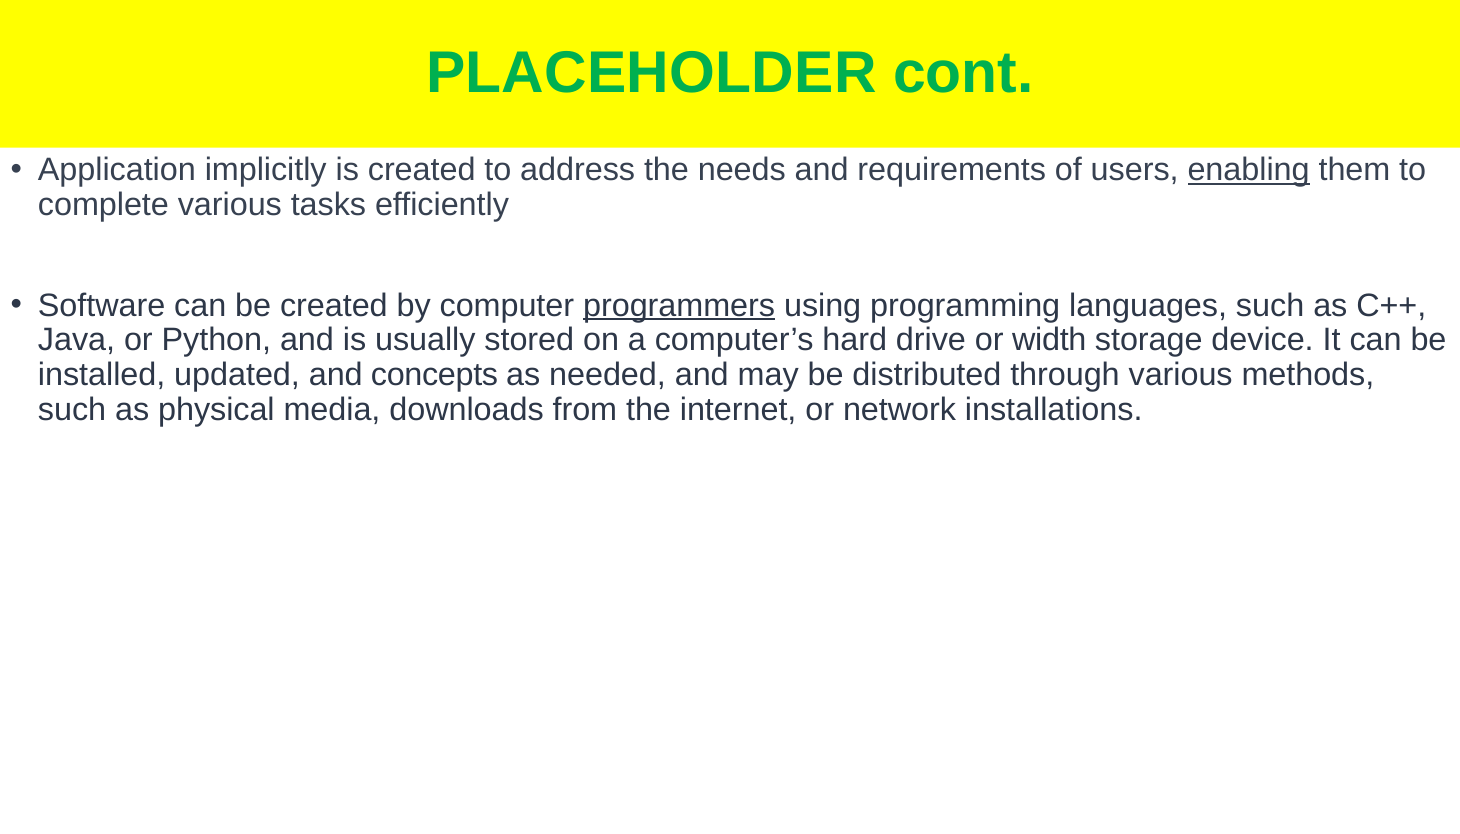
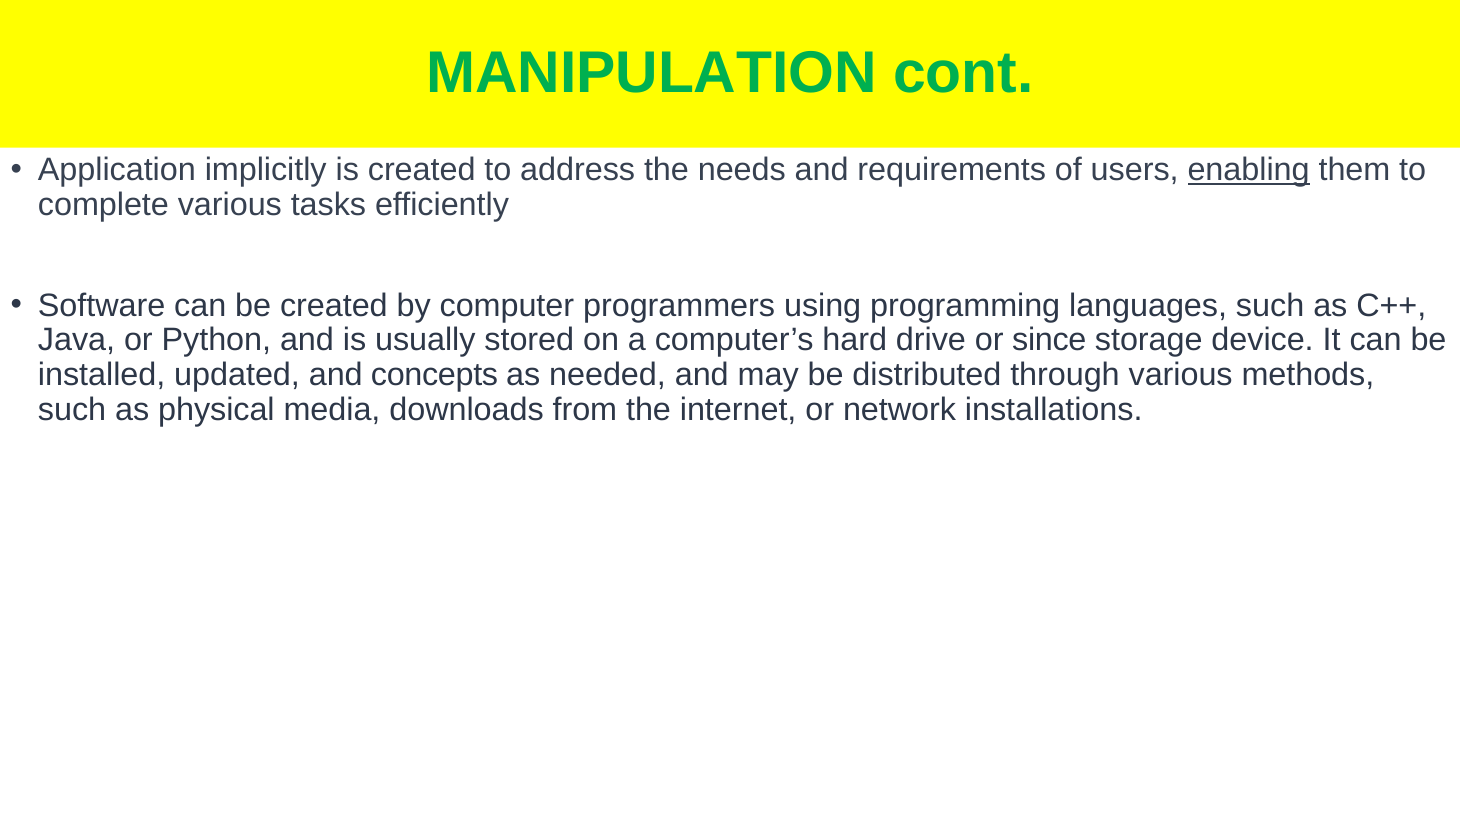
PLACEHOLDER: PLACEHOLDER -> MANIPULATION
programmers underline: present -> none
width: width -> since
